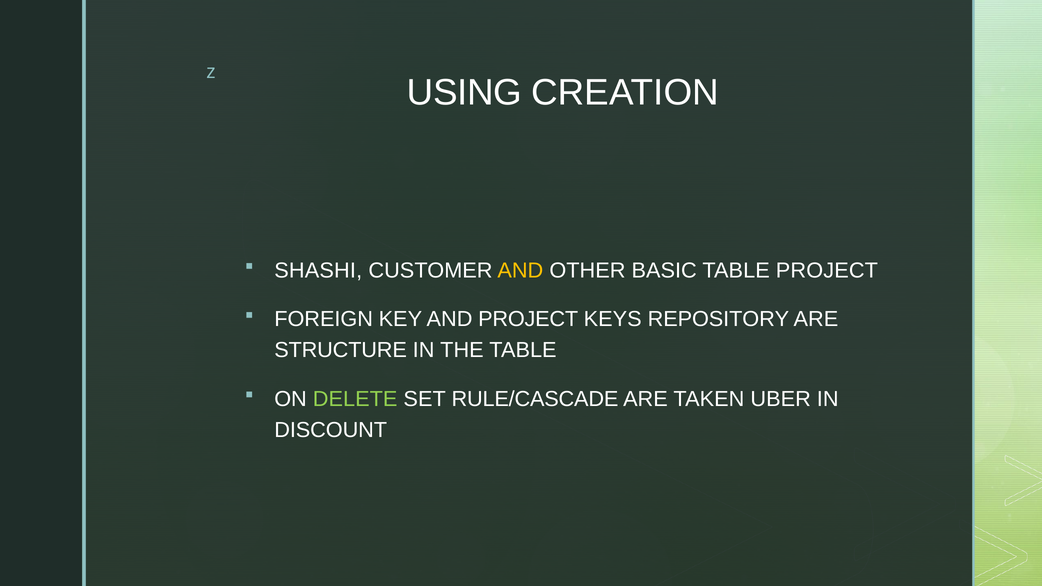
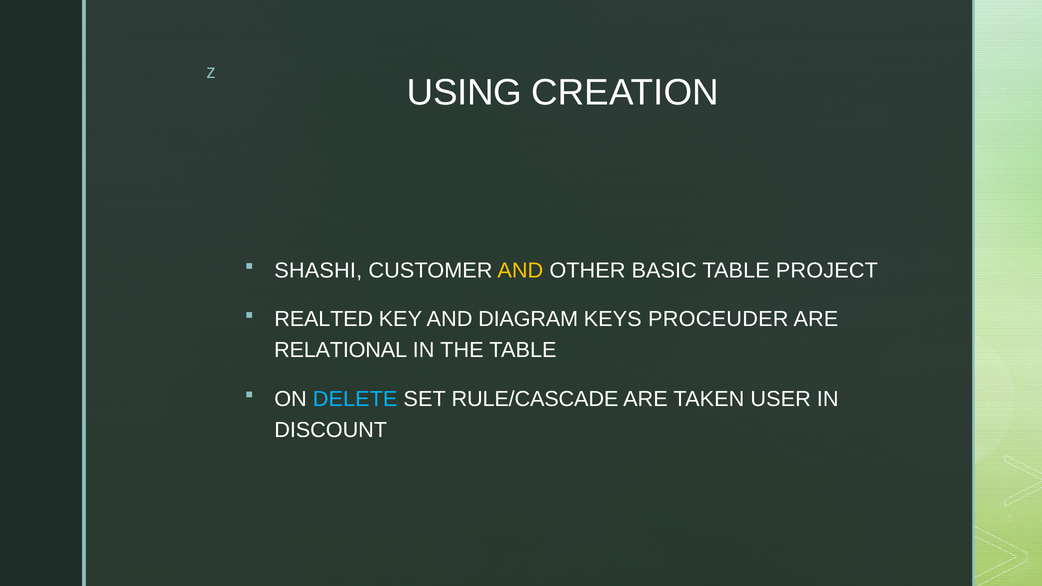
FOREIGN: FOREIGN -> REALTED
AND PROJECT: PROJECT -> DIAGRAM
REPOSITORY: REPOSITORY -> PROCEUDER
STRUCTURE: STRUCTURE -> RELATIONAL
DELETE colour: light green -> light blue
UBER: UBER -> USER
